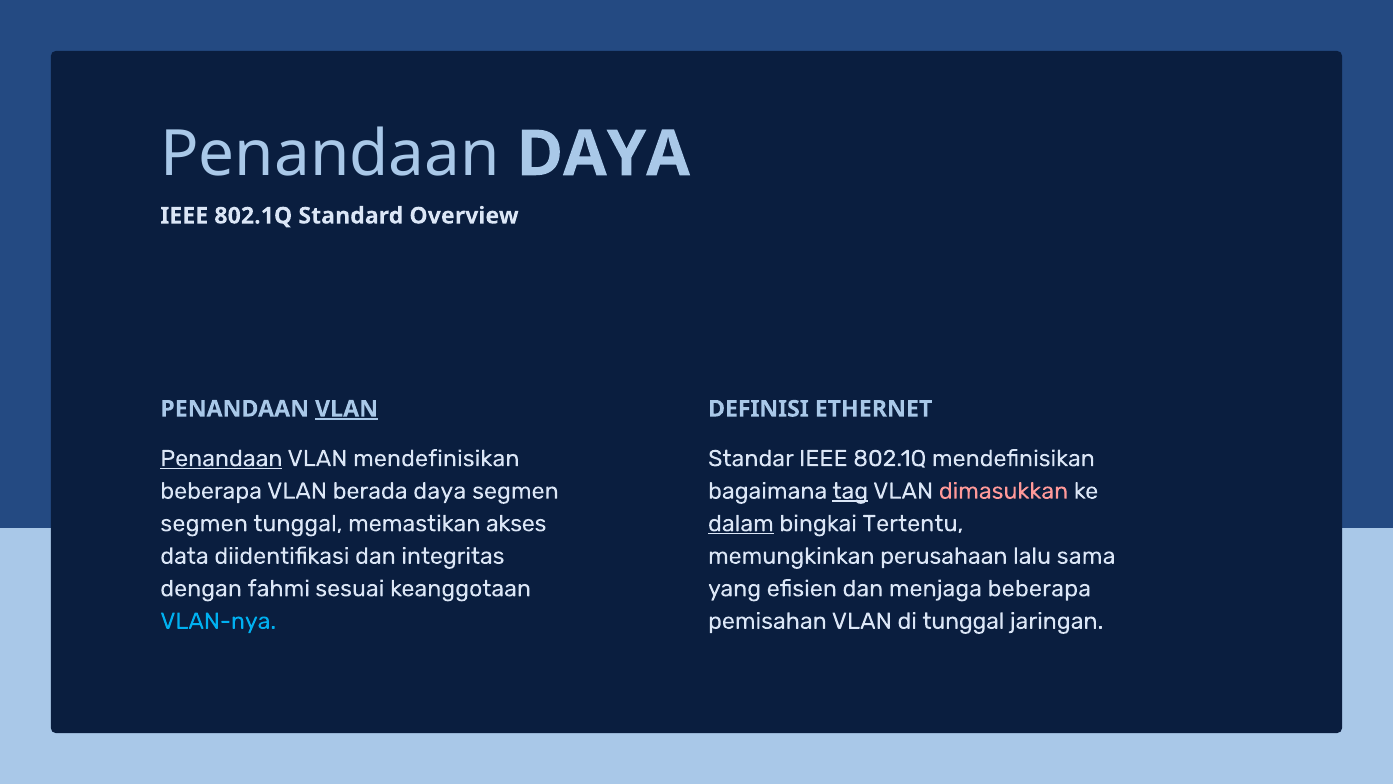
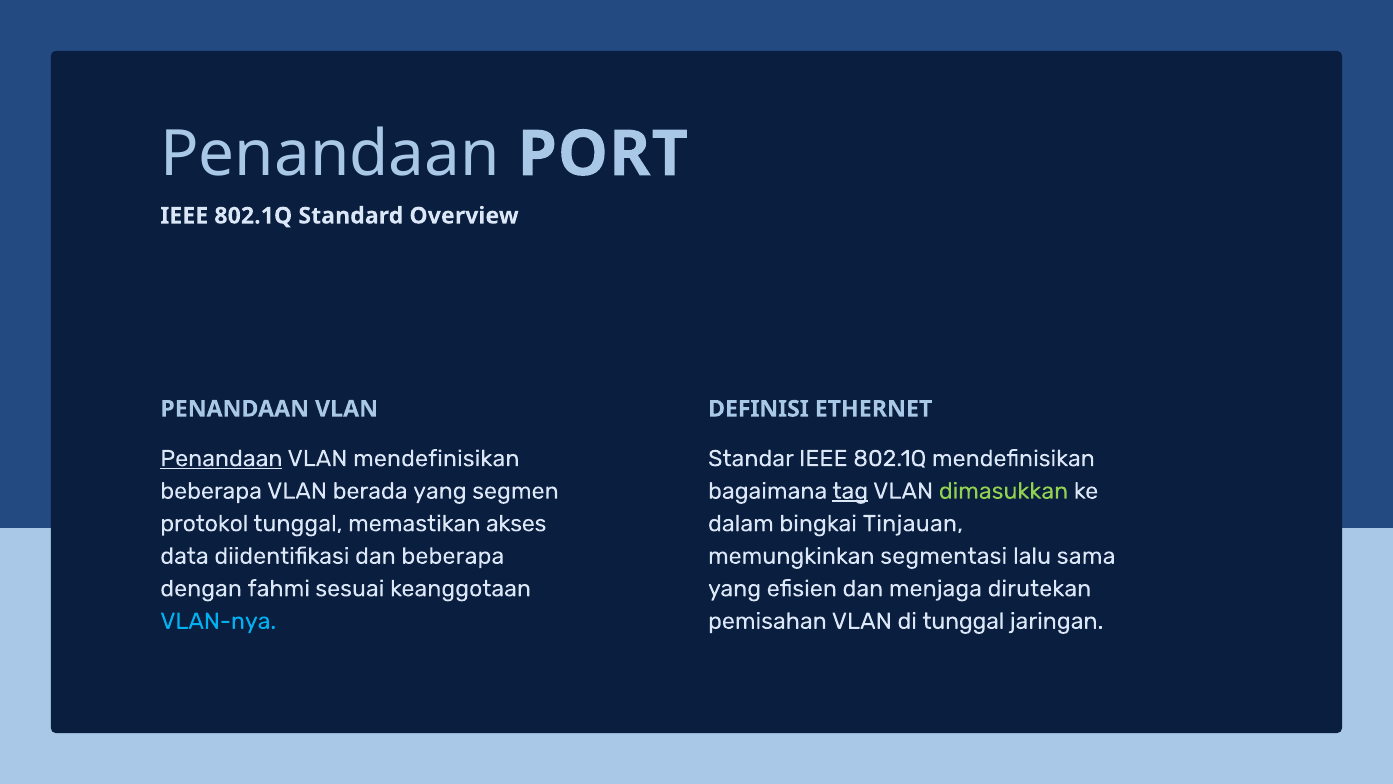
Penandaan DAYA: DAYA -> PORT
VLAN at (347, 409) underline: present -> none
berada daya: daya -> yang
dimasukkan colour: pink -> light green
segmen at (204, 523): segmen -> protokol
dalam underline: present -> none
Tertentu: Tertentu -> Tinjauan
dan integritas: integritas -> beberapa
perusahaan: perusahaan -> segmentasi
menjaga beberapa: beberapa -> dirutekan
